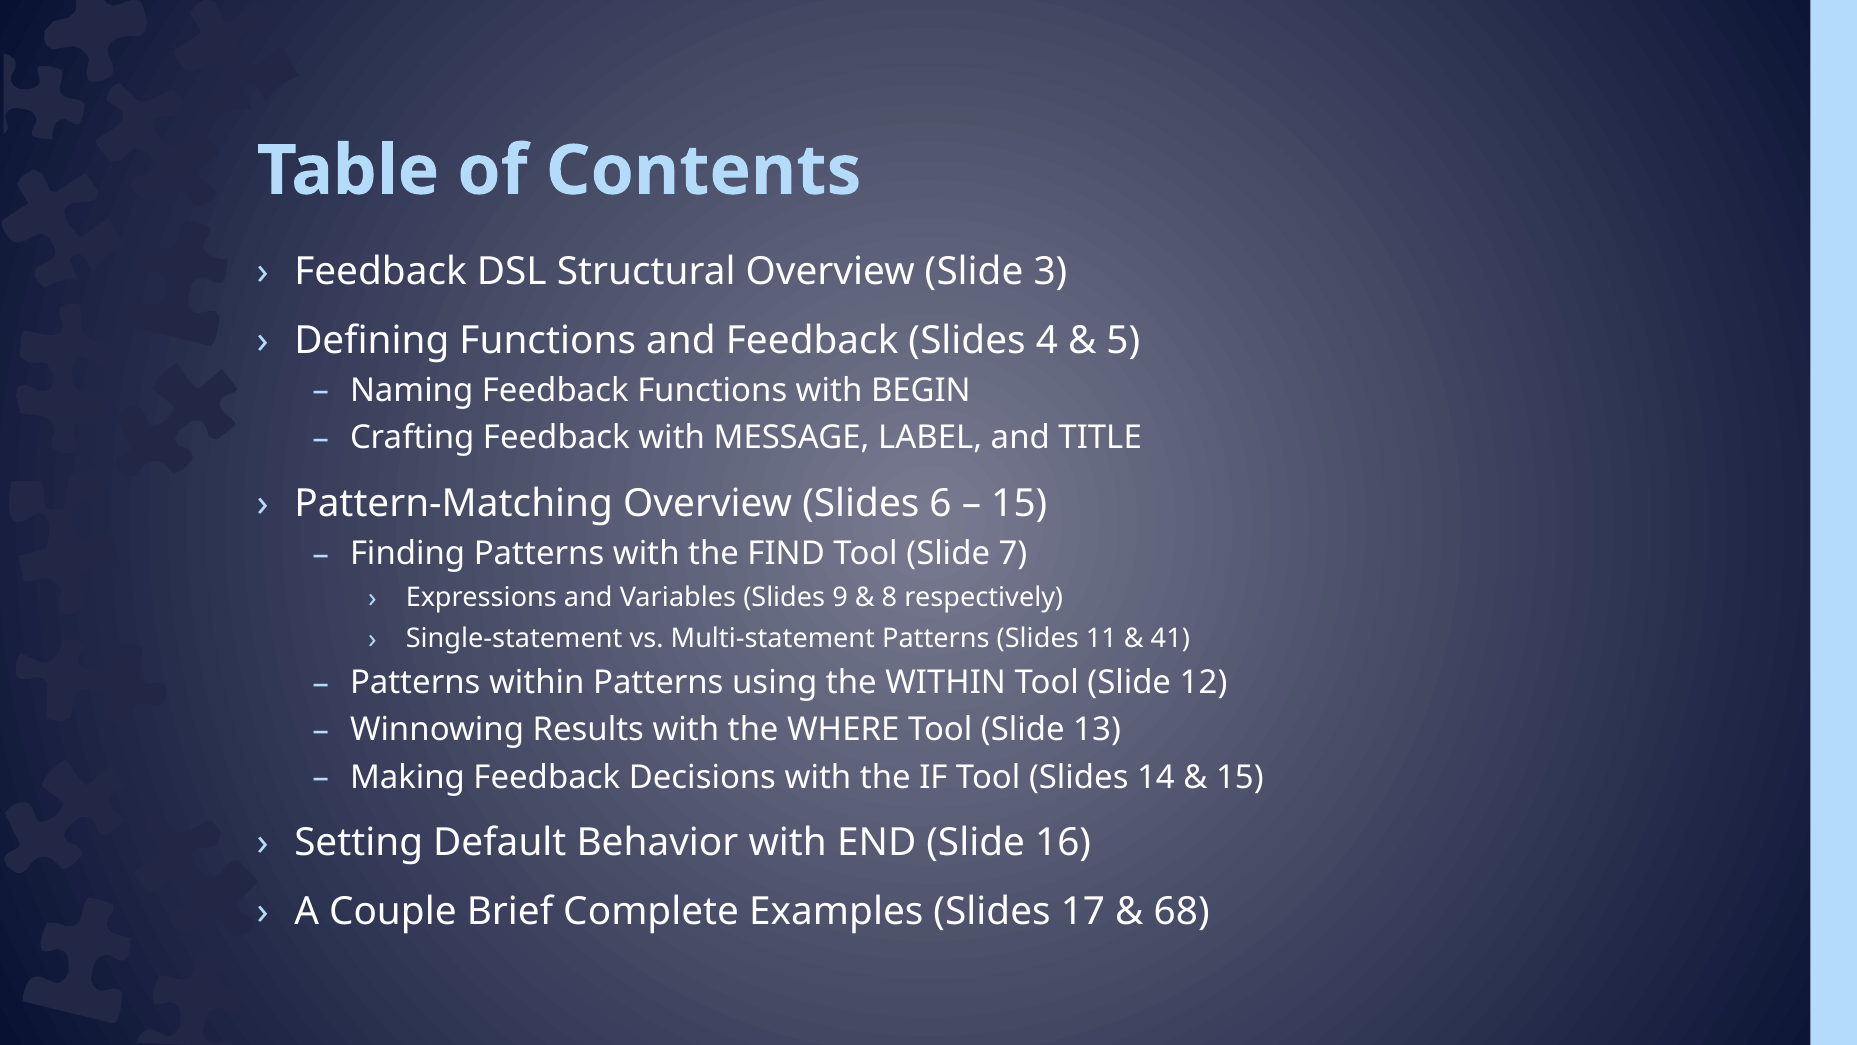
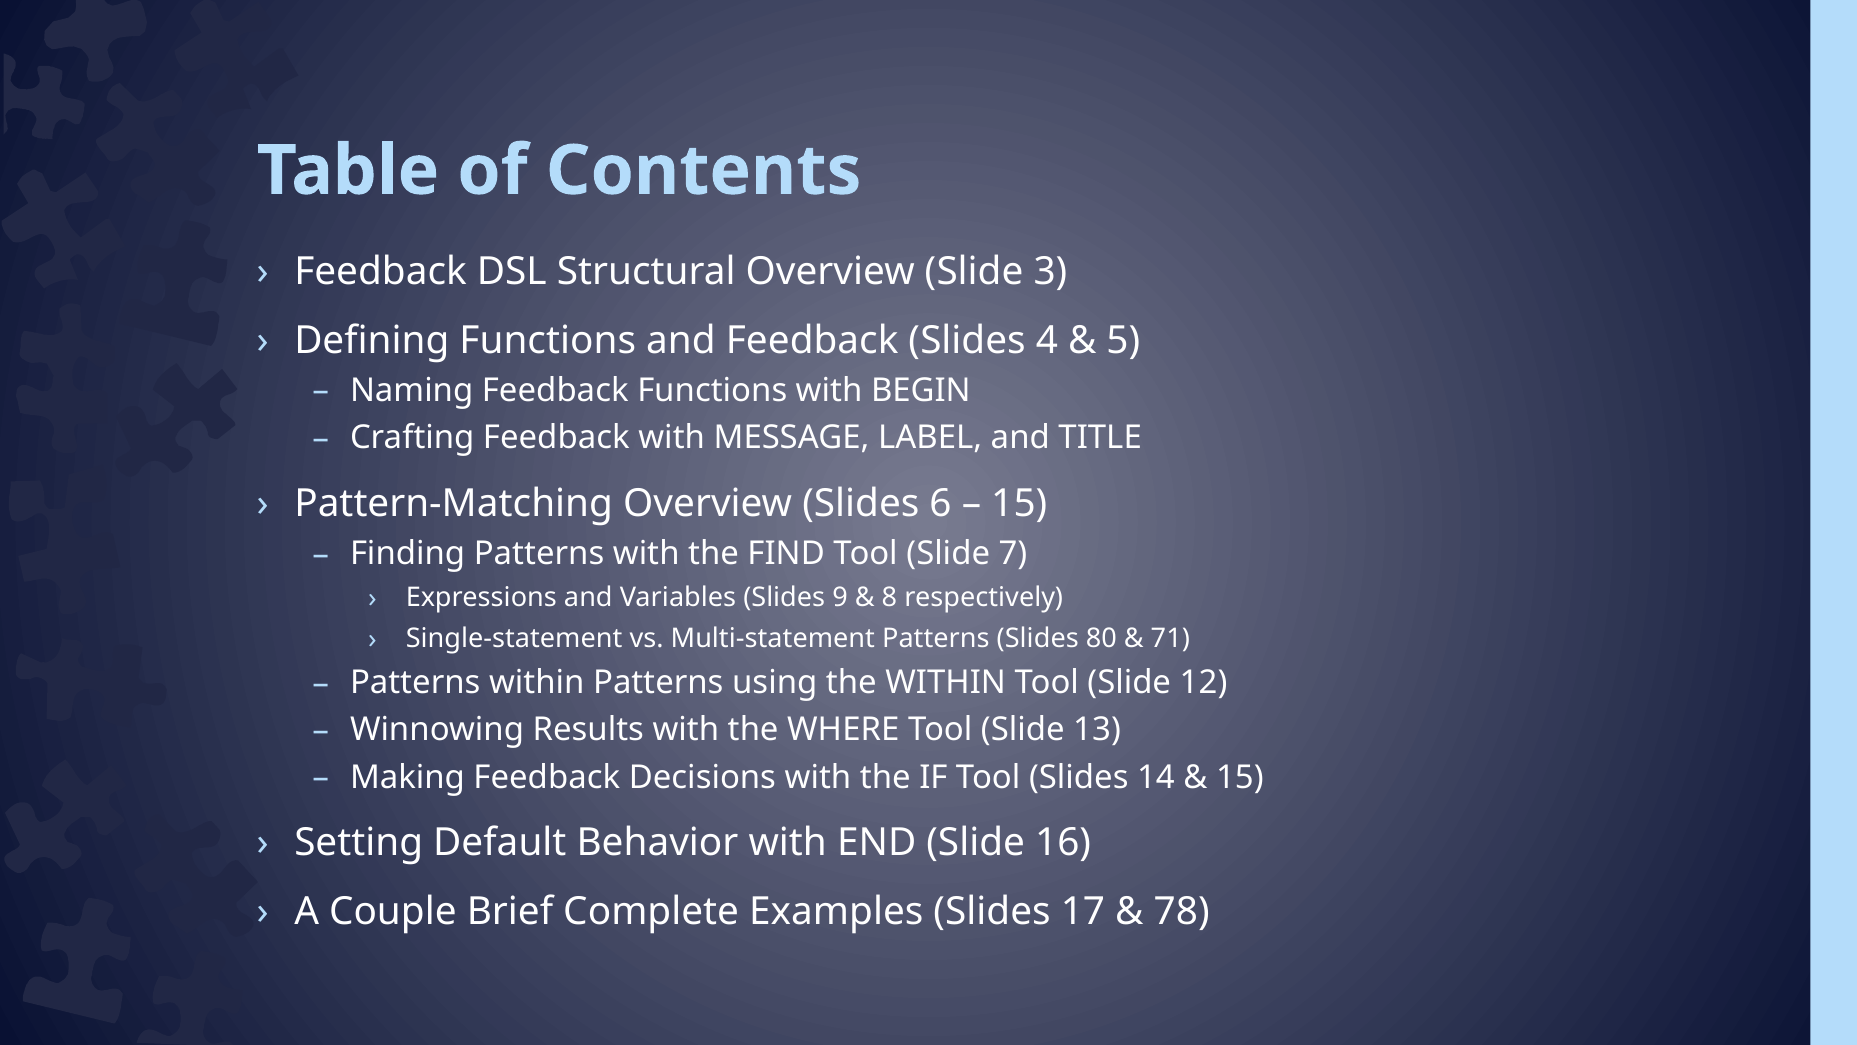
11: 11 -> 80
41: 41 -> 71
68: 68 -> 78
